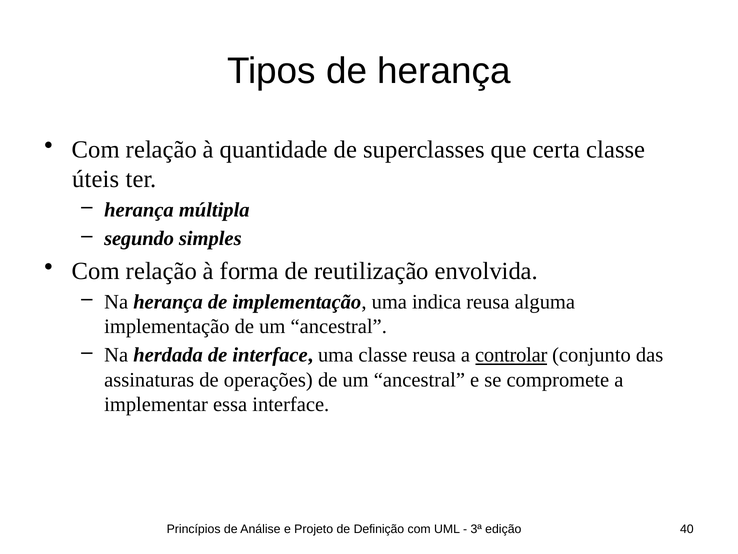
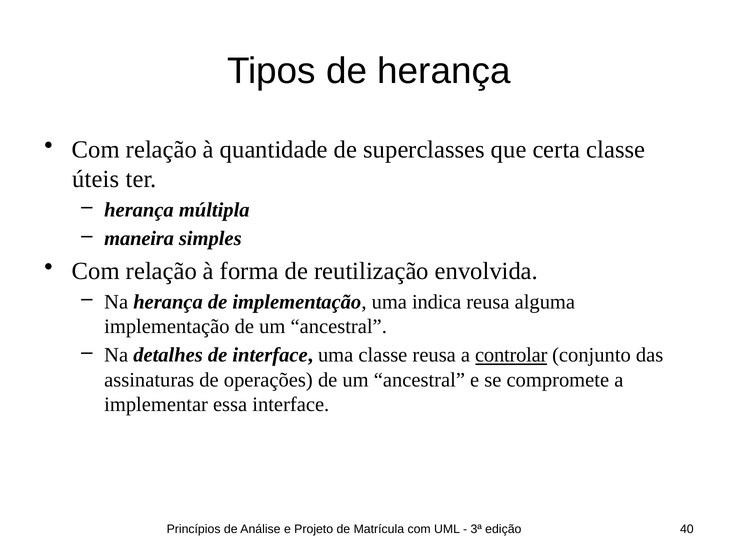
segundo: segundo -> maneira
herdada: herdada -> detalhes
Definição: Definição -> Matrícula
